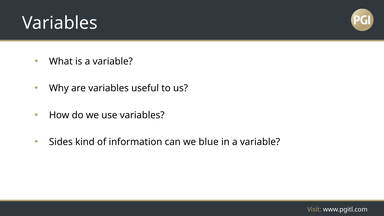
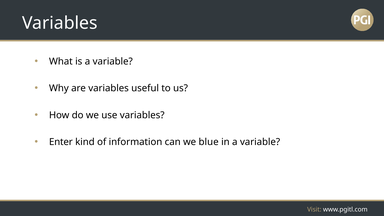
Sides: Sides -> Enter
